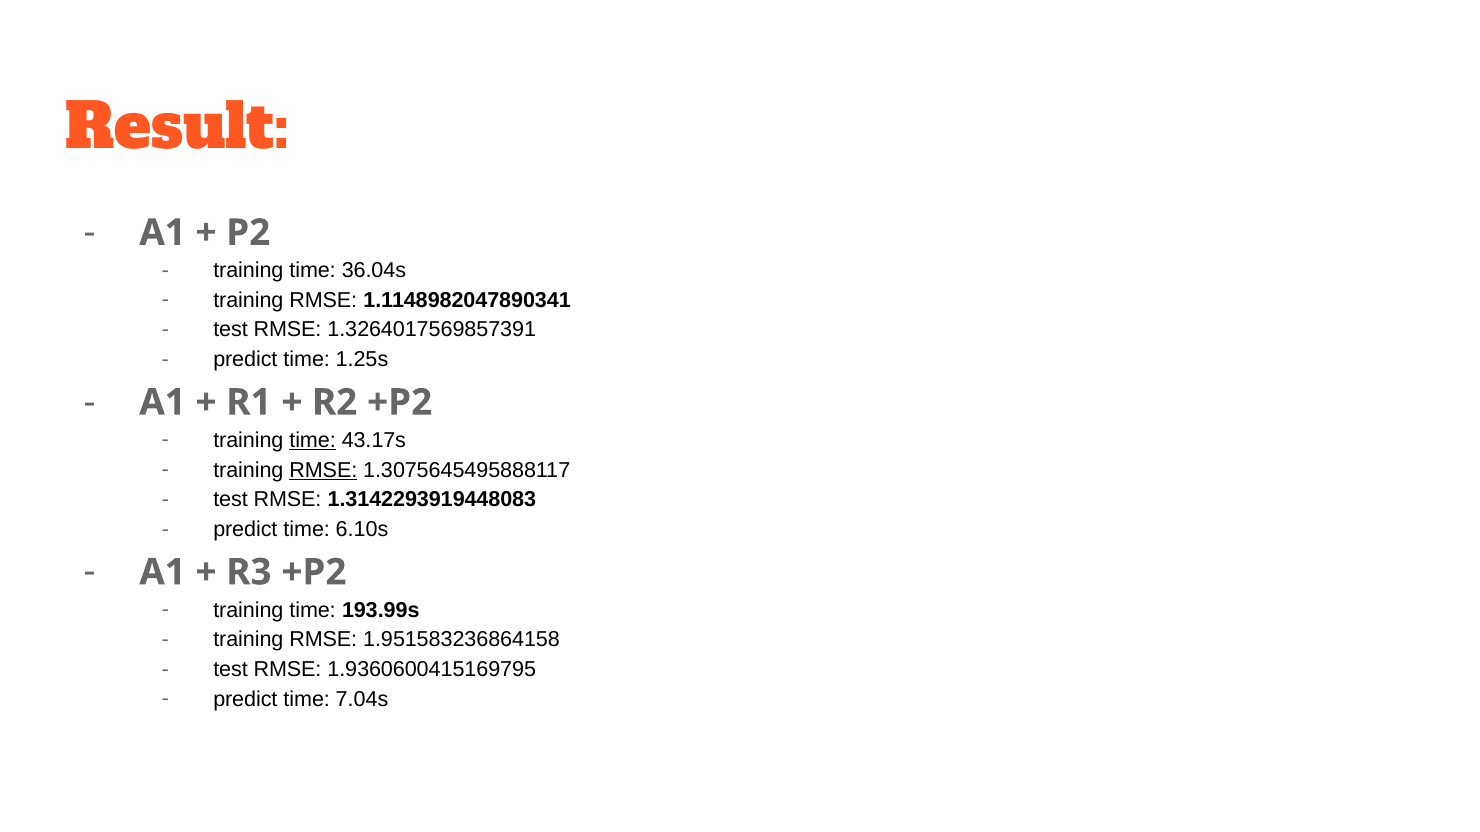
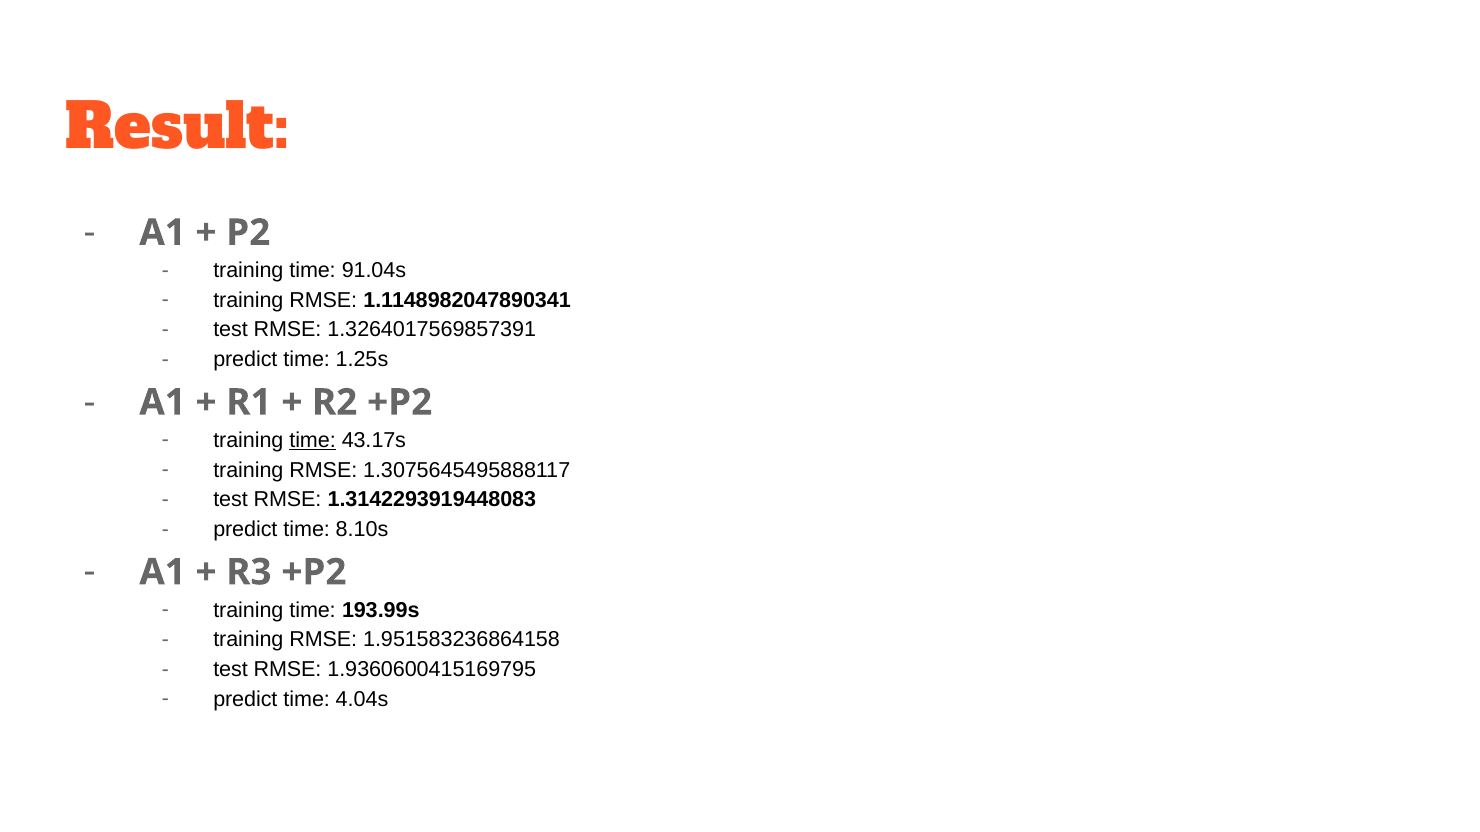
36.04s: 36.04s -> 91.04s
RMSE at (323, 470) underline: present -> none
6.10s: 6.10s -> 8.10s
7.04s: 7.04s -> 4.04s
